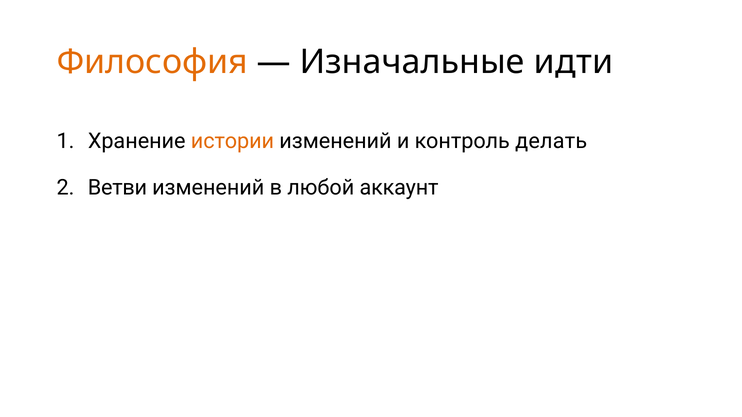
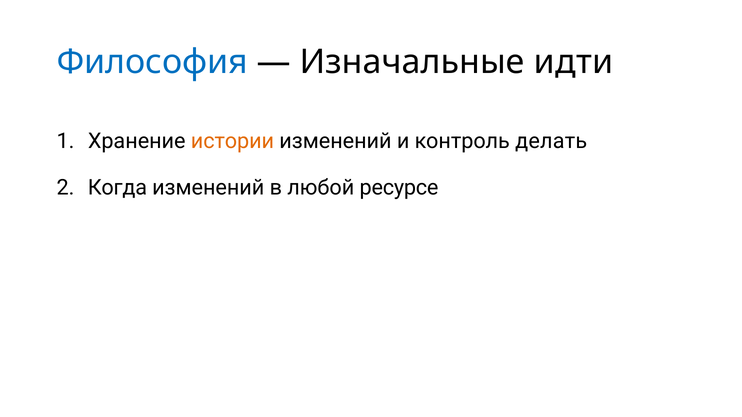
Философия colour: orange -> blue
Ветви: Ветви -> Когда
аккаунт: аккаунт -> ресурсе
